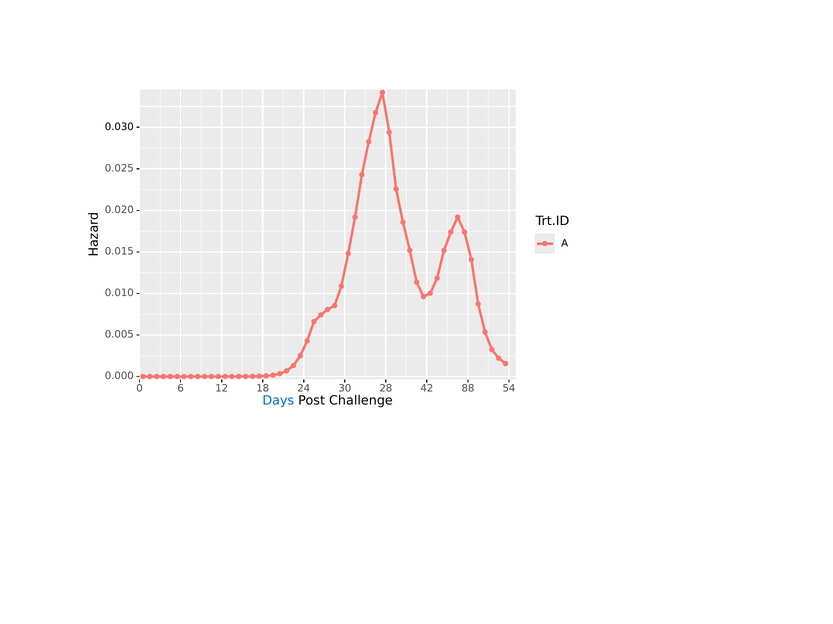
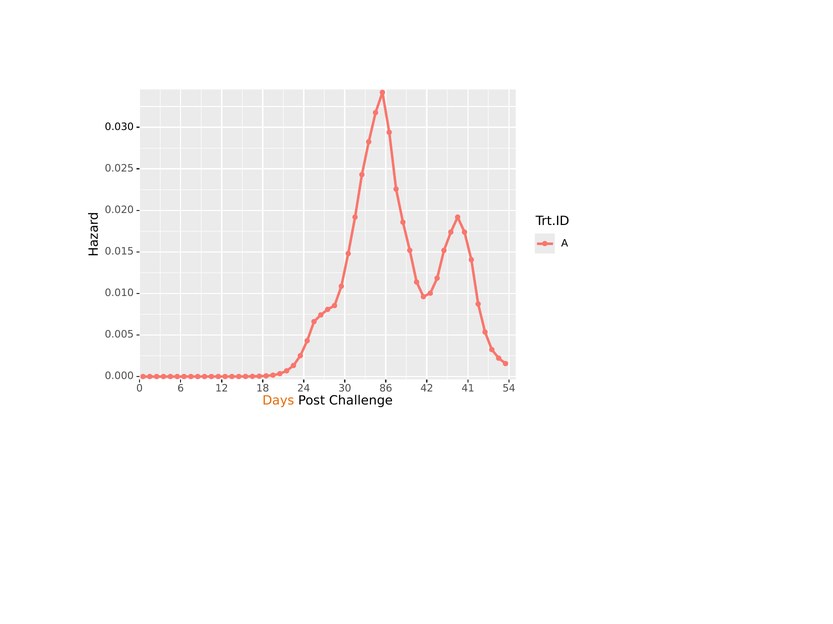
28: 28 -> 86
88: 88 -> 41
Days colour: blue -> orange
